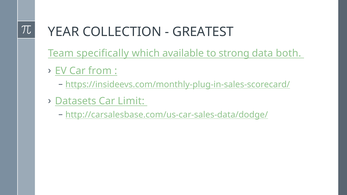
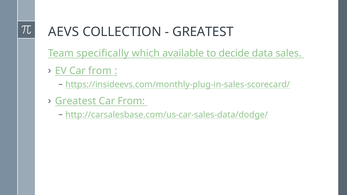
YEAR: YEAR -> AEVS
strong: strong -> decide
both: both -> sales
Datasets at (76, 101): Datasets -> Greatest
Limit at (131, 101): Limit -> From
